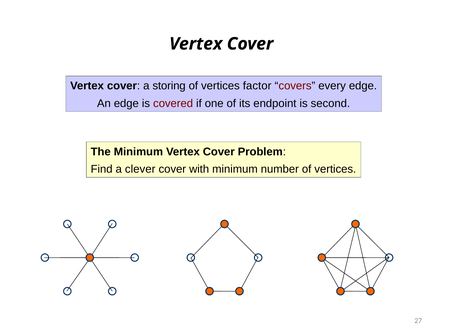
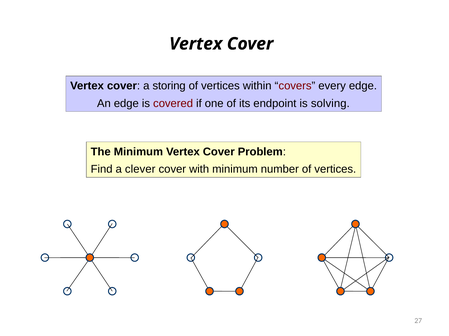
factor: factor -> within
second: second -> solving
